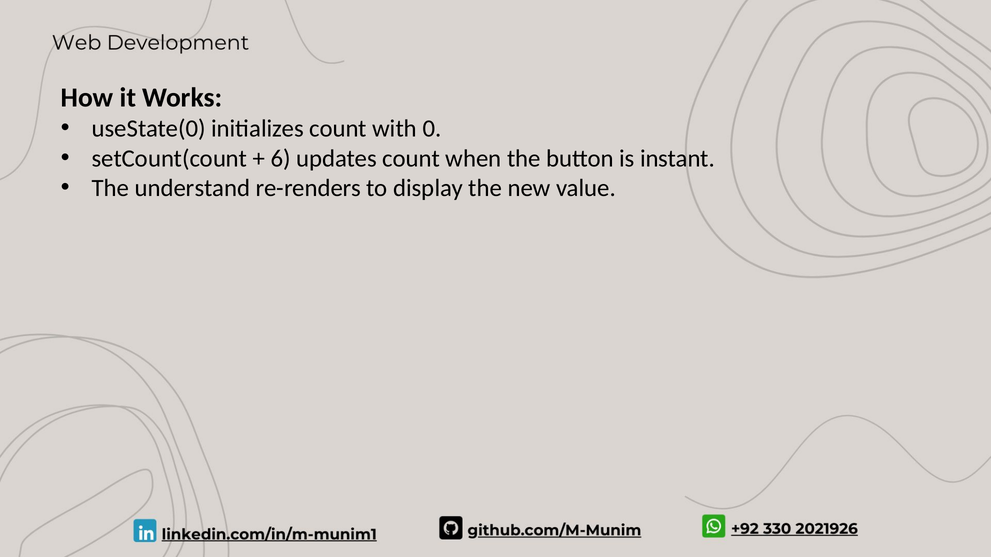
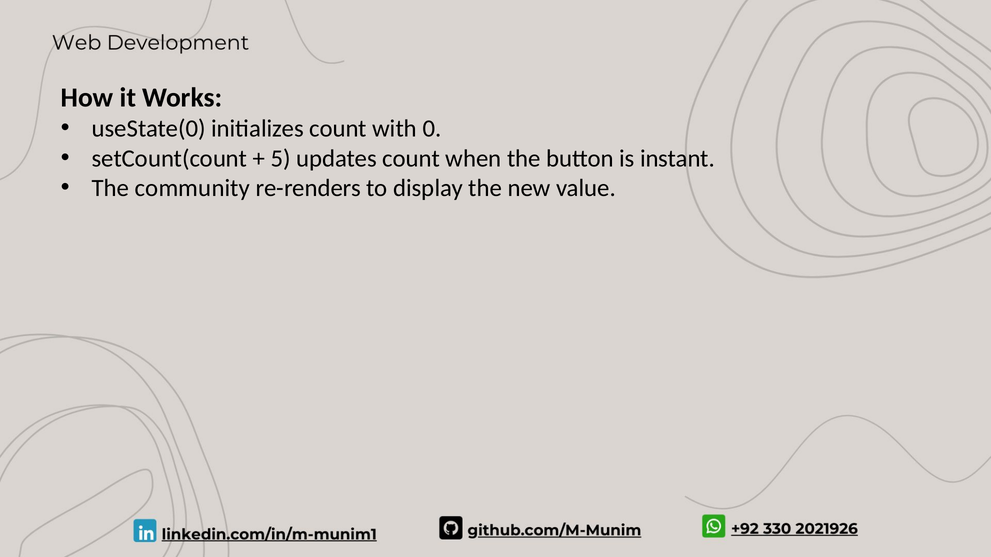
6: 6 -> 5
understand: understand -> community
